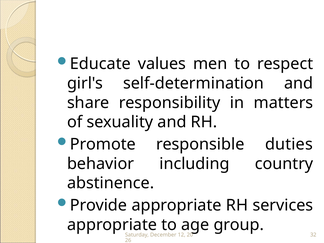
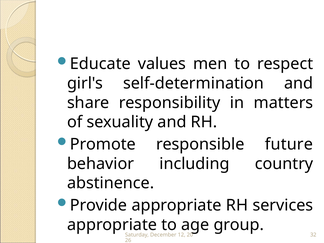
duties: duties -> future
